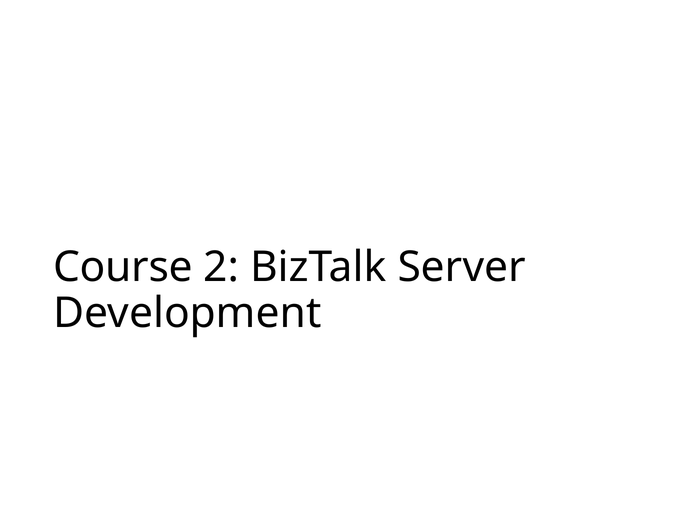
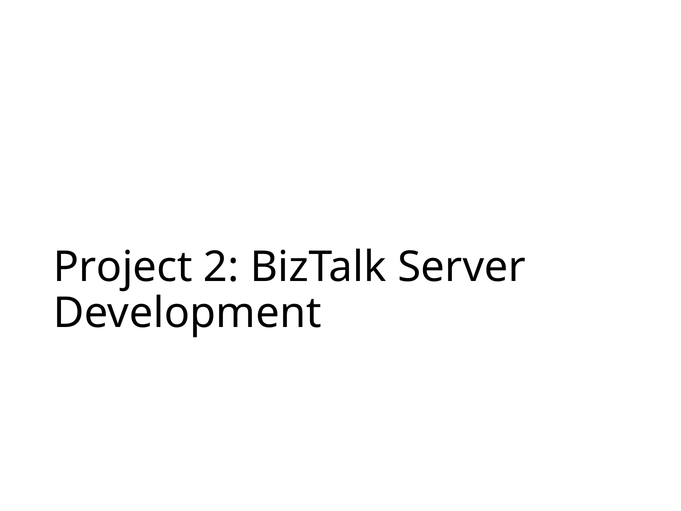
Course: Course -> Project
